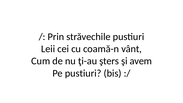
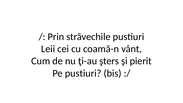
avem: avem -> pierit
